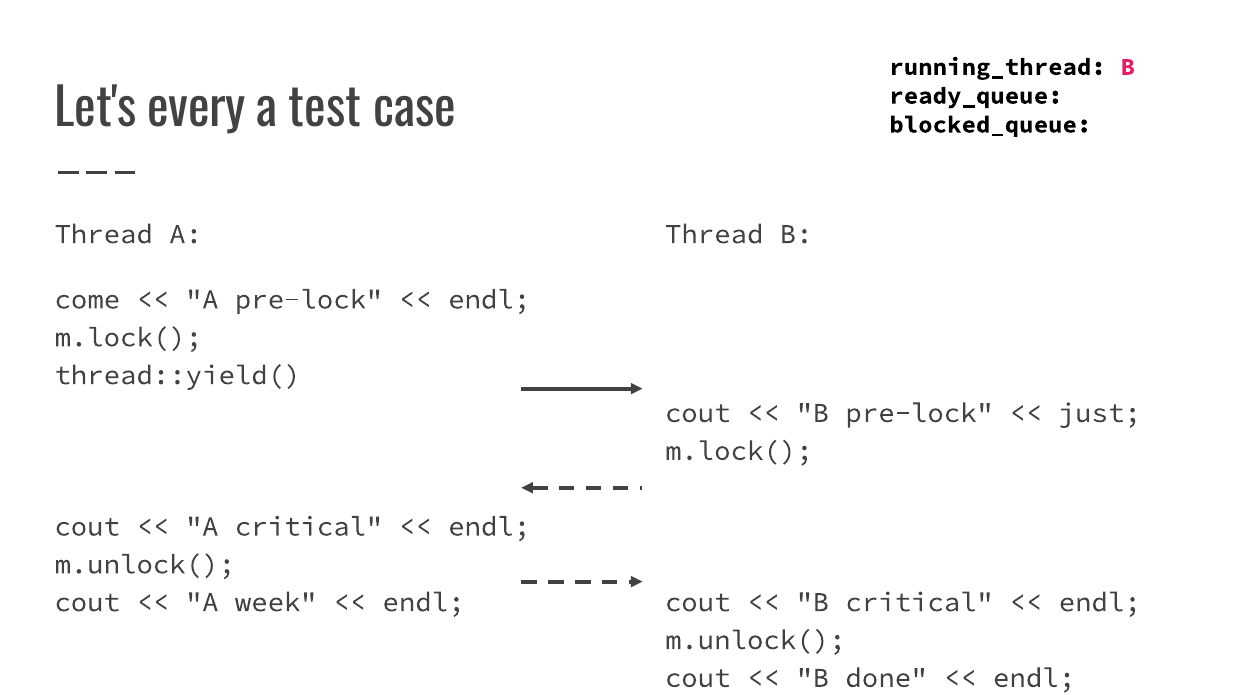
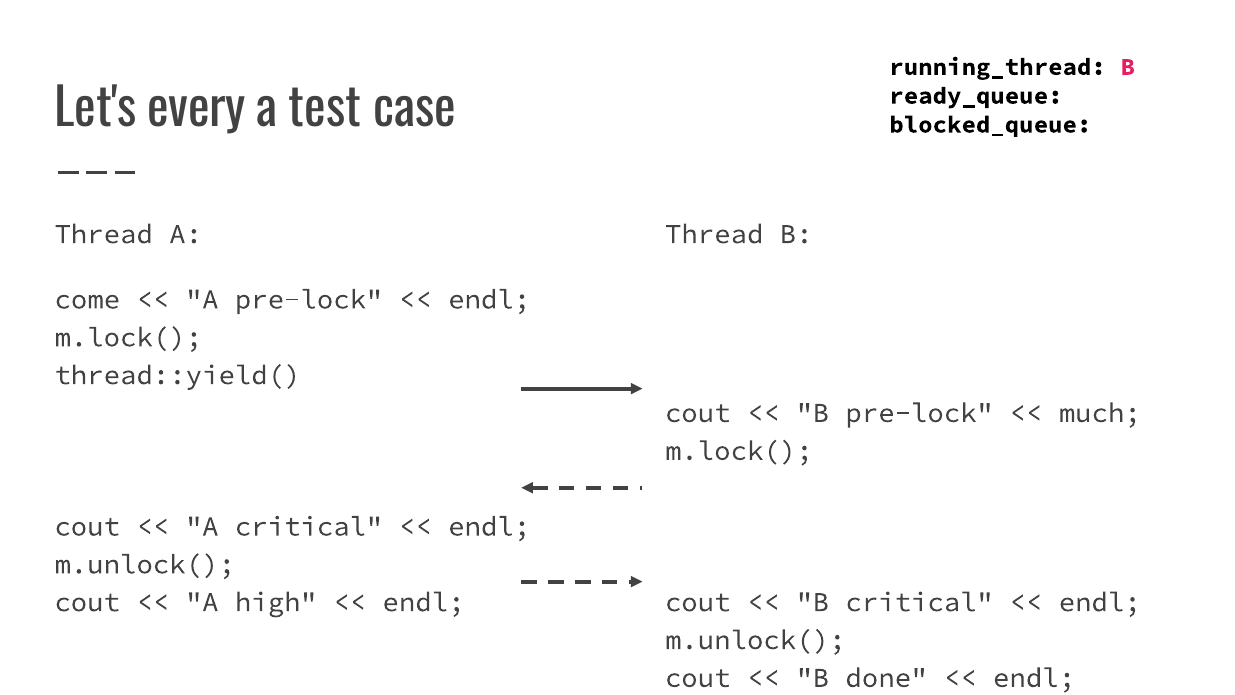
just: just -> much
week: week -> high
